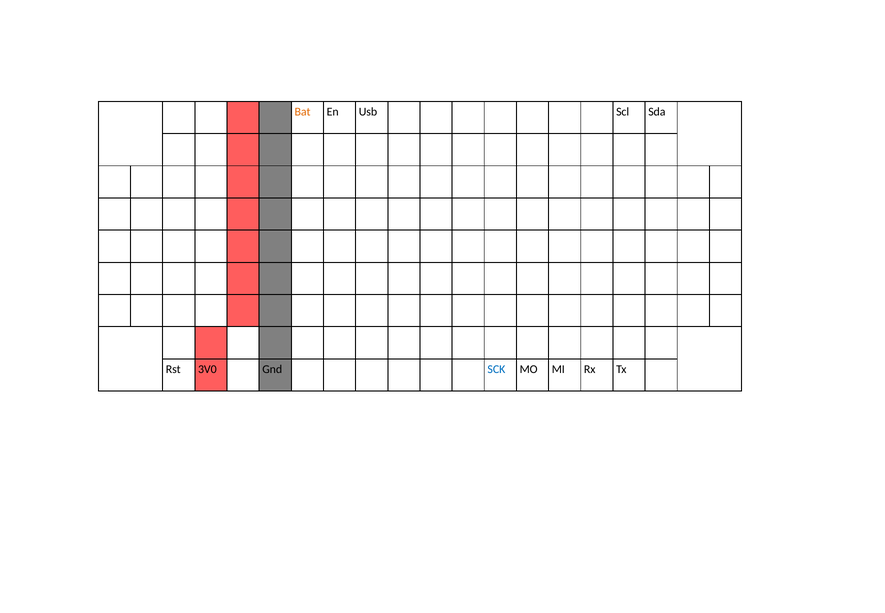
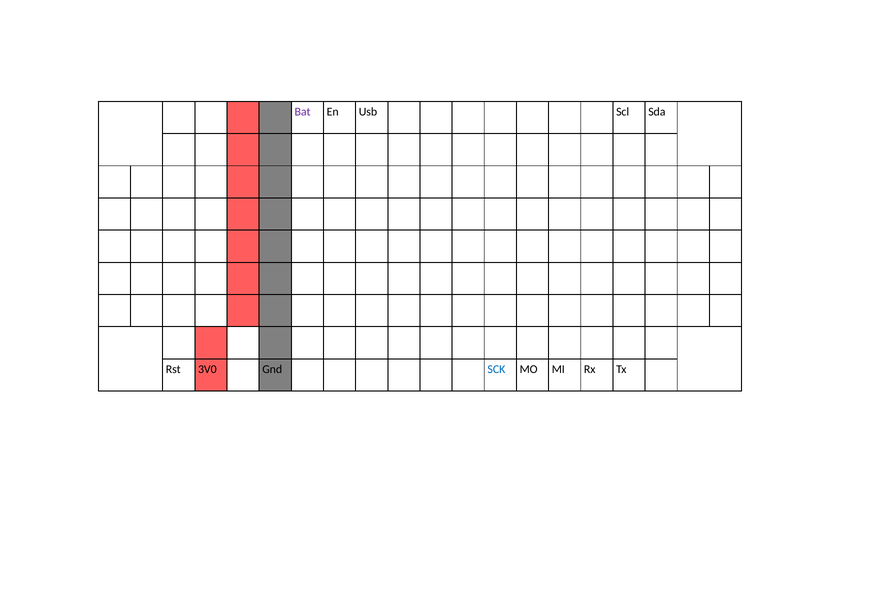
Bat colour: orange -> purple
